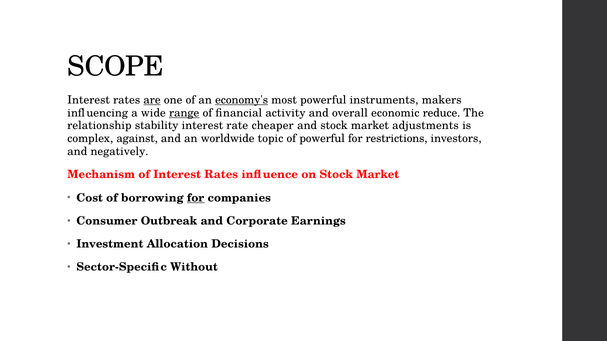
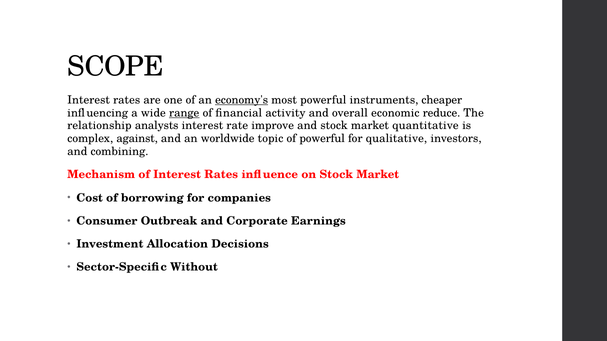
are underline: present -> none
makers: makers -> cheaper
stability: stability -> analysts
cheaper: cheaper -> improve
adjustments: adjustments -> quantitative
restrictions: restrictions -> qualitative
negatively: negatively -> combining
for at (196, 198) underline: present -> none
